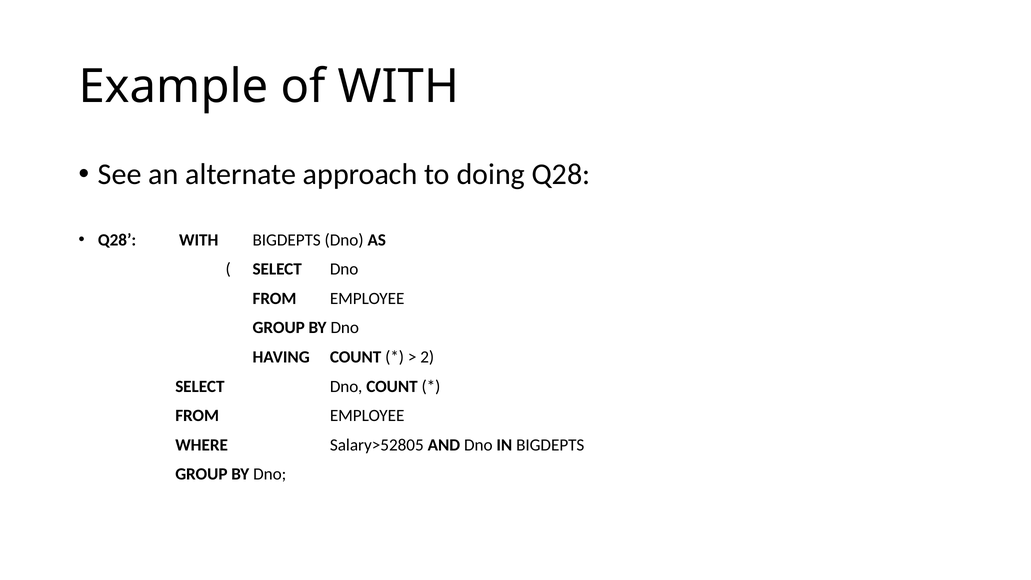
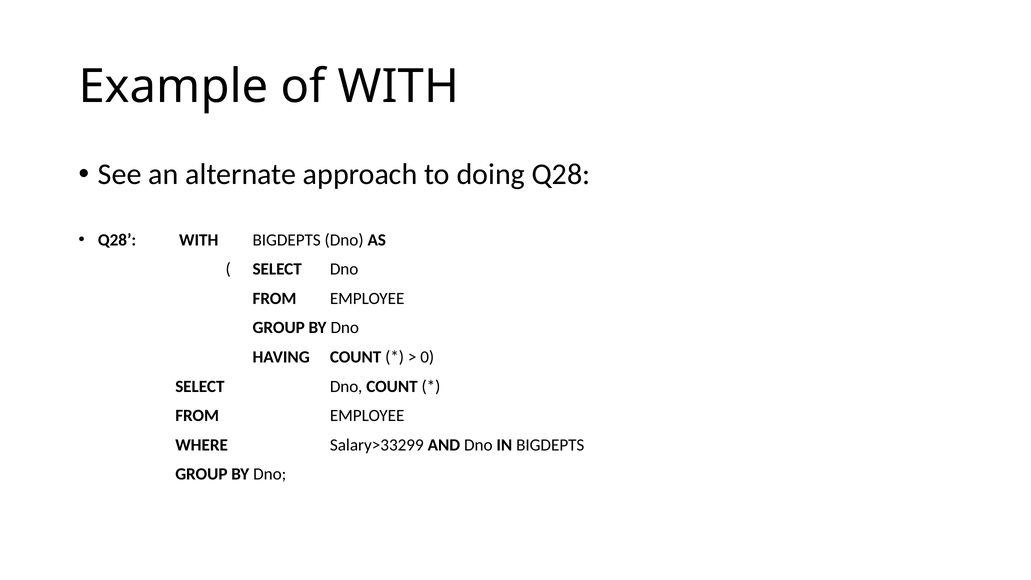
2: 2 -> 0
Salary>52805: Salary>52805 -> Salary>33299
